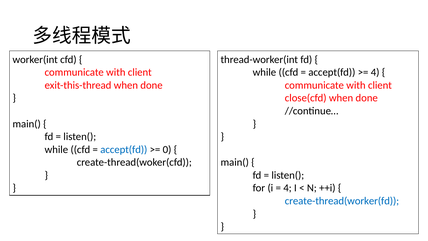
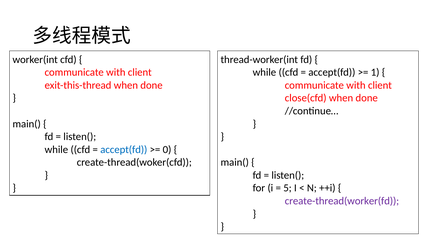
4 at (375, 72): 4 -> 1
4 at (288, 188): 4 -> 5
create-thread(worker(fd colour: blue -> purple
